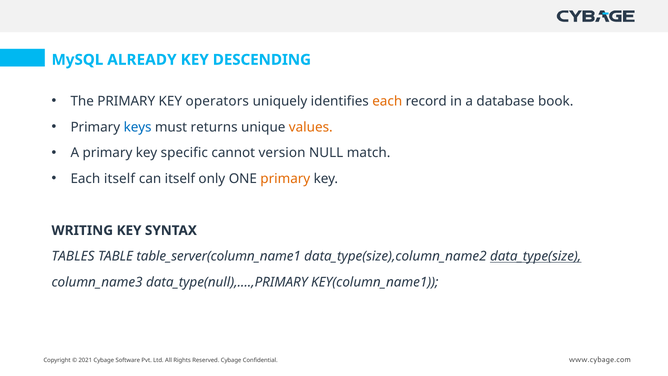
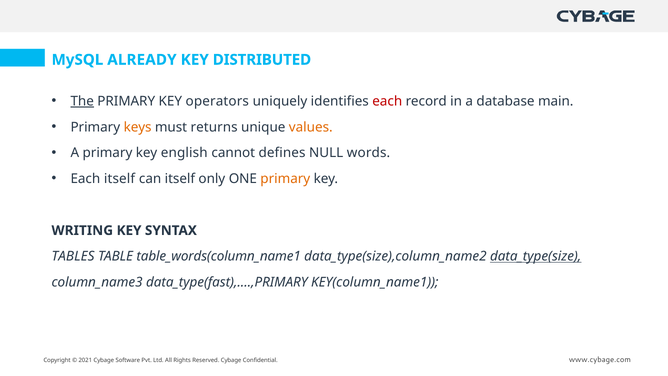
DESCENDING: DESCENDING -> DISTRIBUTED
The underline: none -> present
each at (387, 101) colour: orange -> red
book: book -> main
keys colour: blue -> orange
specific: specific -> english
version: version -> defines
match: match -> words
table_server(column_name1: table_server(column_name1 -> table_words(column_name1
data_type(null),....,PRIMARY: data_type(null),....,PRIMARY -> data_type(fast),....,PRIMARY
